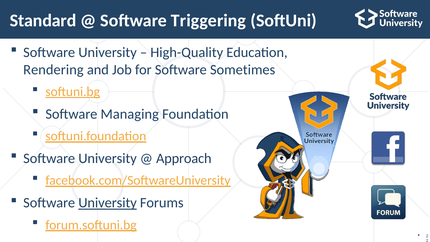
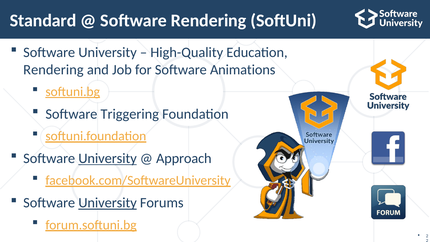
Software Triggering: Triggering -> Rendering
Sometimes: Sometimes -> Animations
Managing: Managing -> Triggering
University at (108, 158) underline: none -> present
